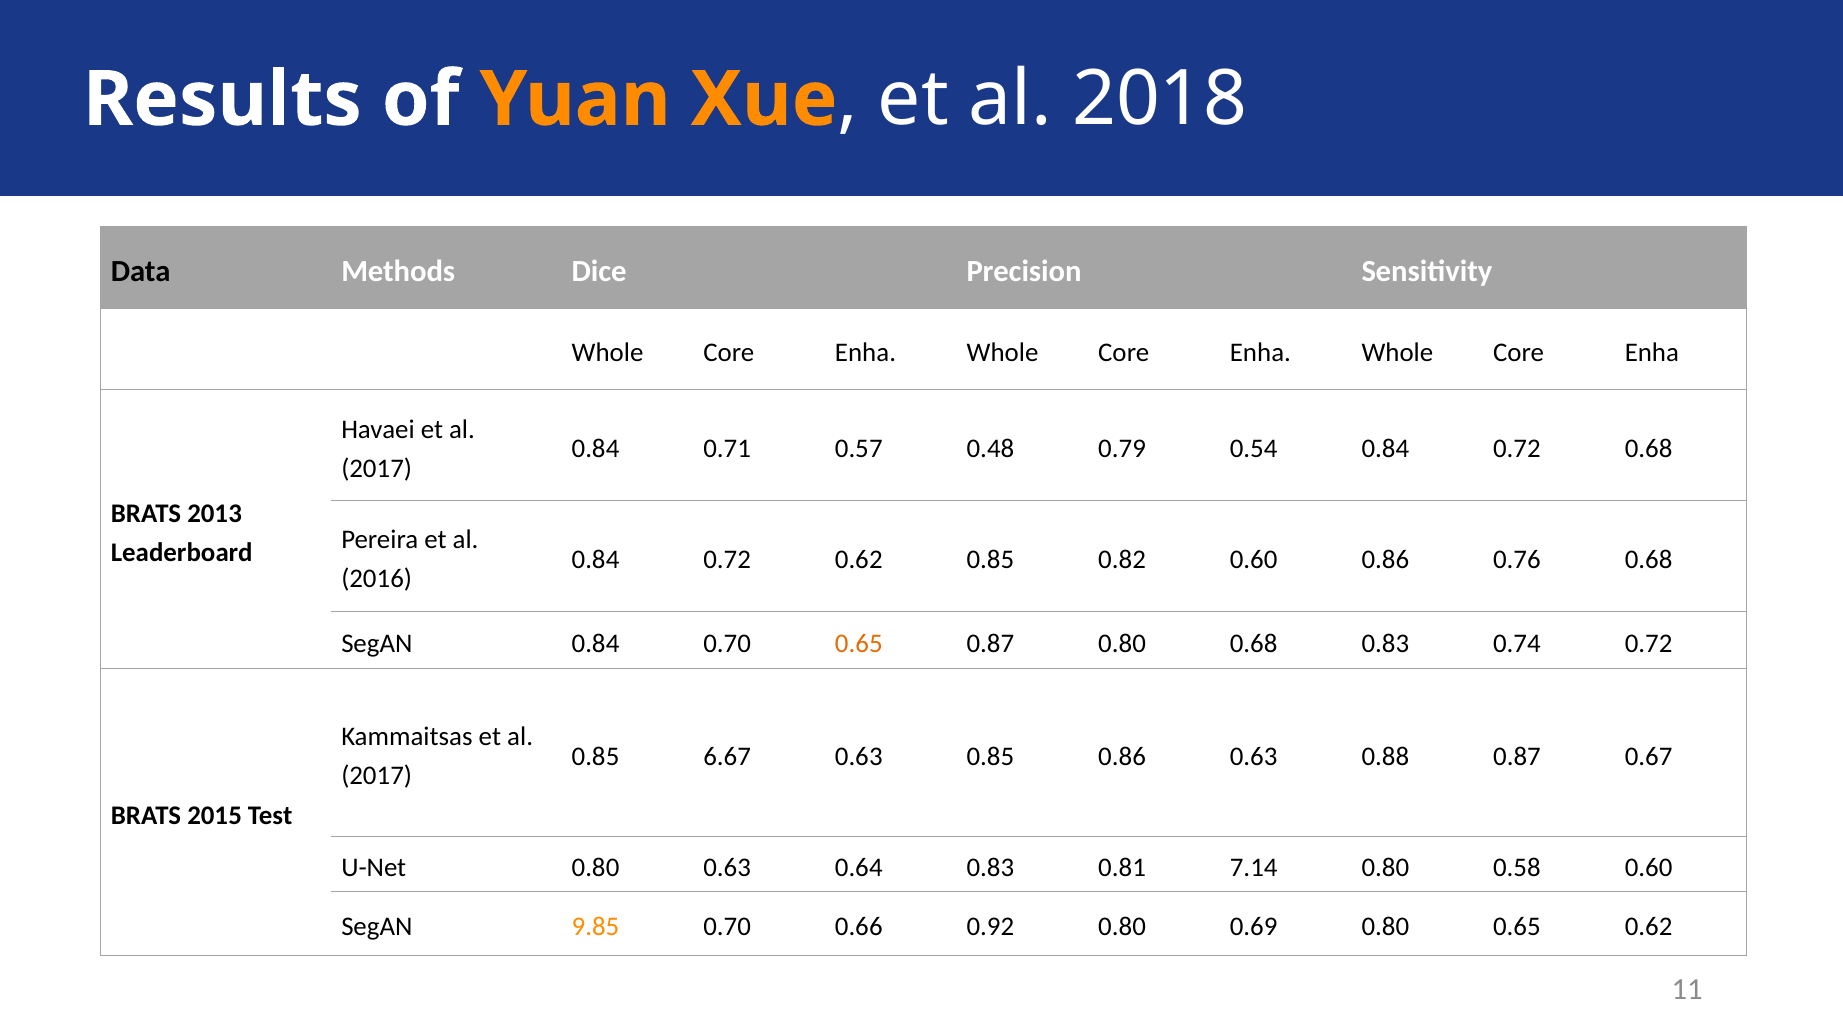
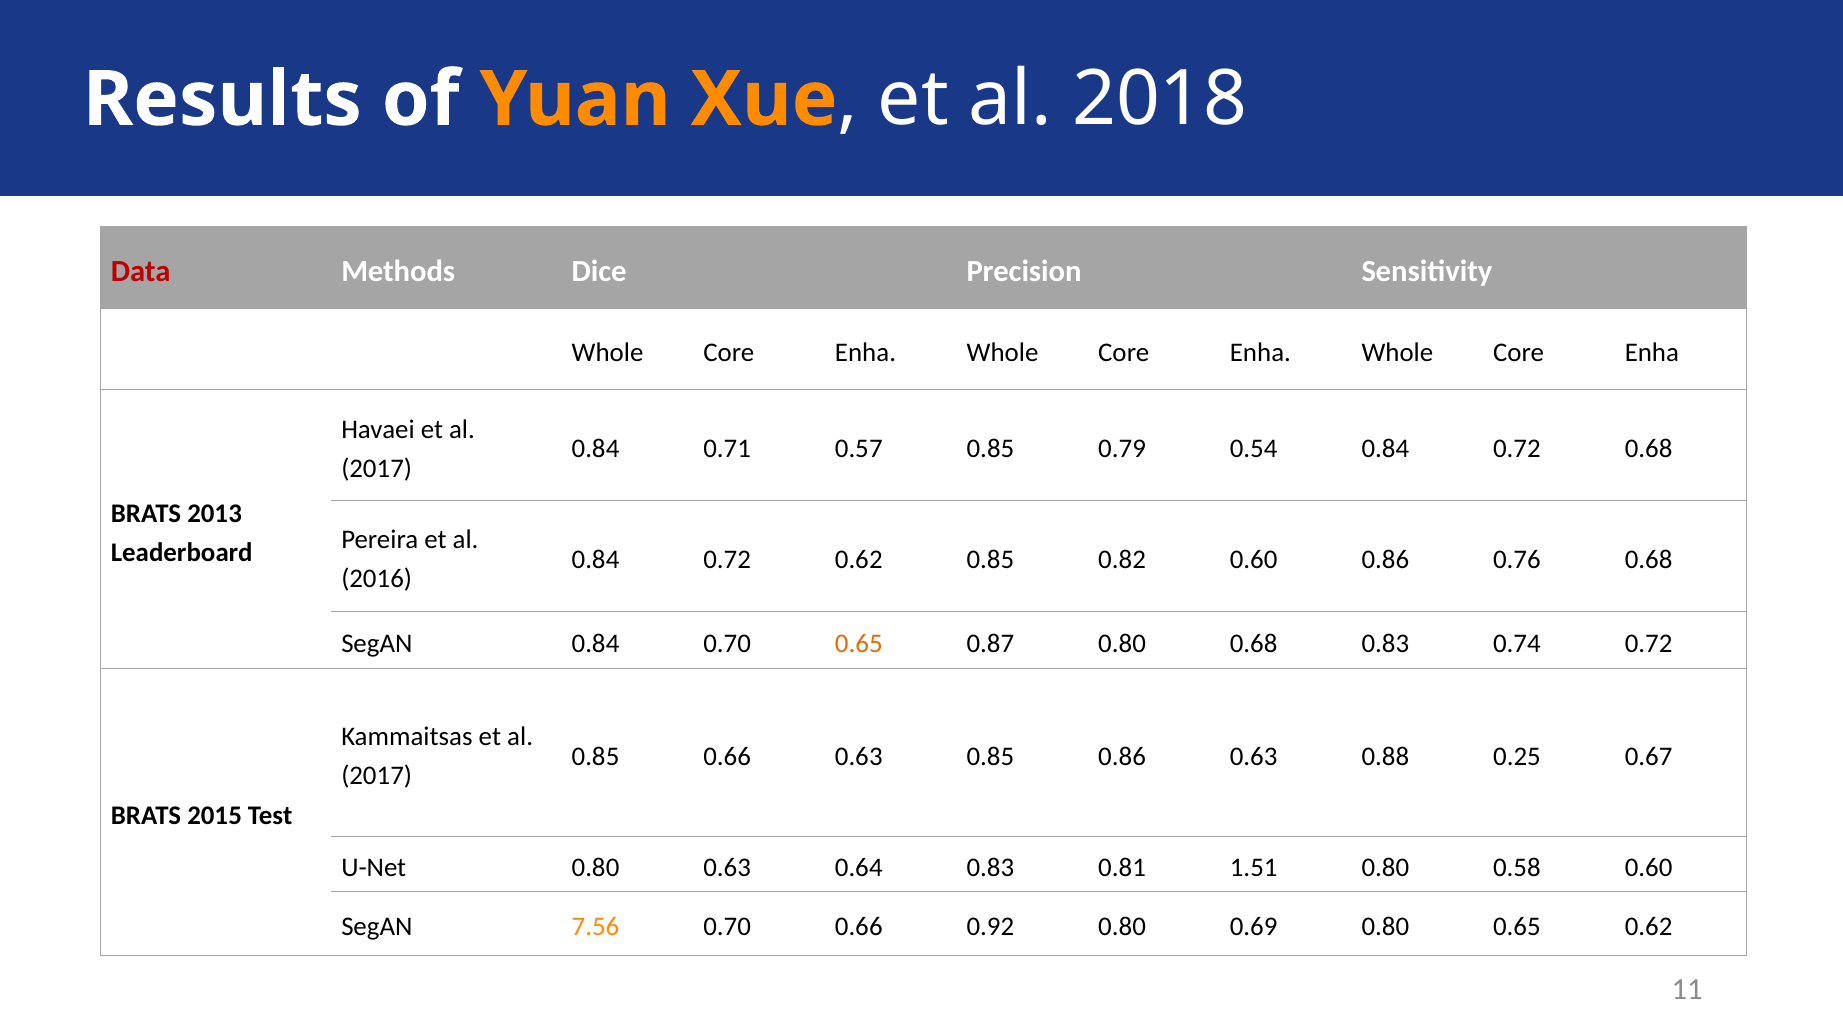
Data colour: black -> red
0.57 0.48: 0.48 -> 0.85
0.85 6.67: 6.67 -> 0.66
0.88 0.87: 0.87 -> 0.25
7.14: 7.14 -> 1.51
9.85: 9.85 -> 7.56
